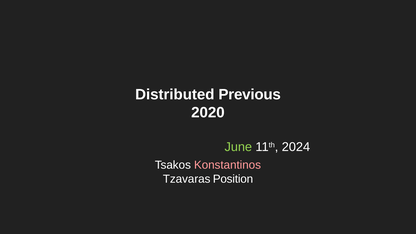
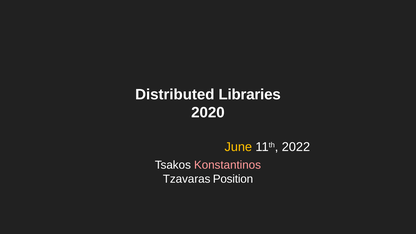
Previous: Previous -> Libraries
June colour: light green -> yellow
2024: 2024 -> 2022
